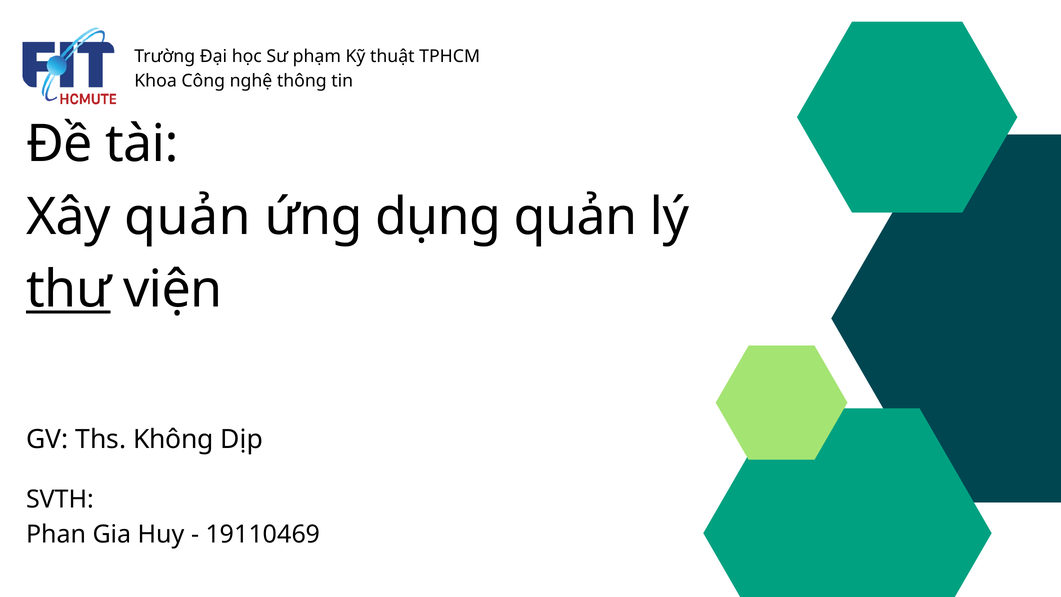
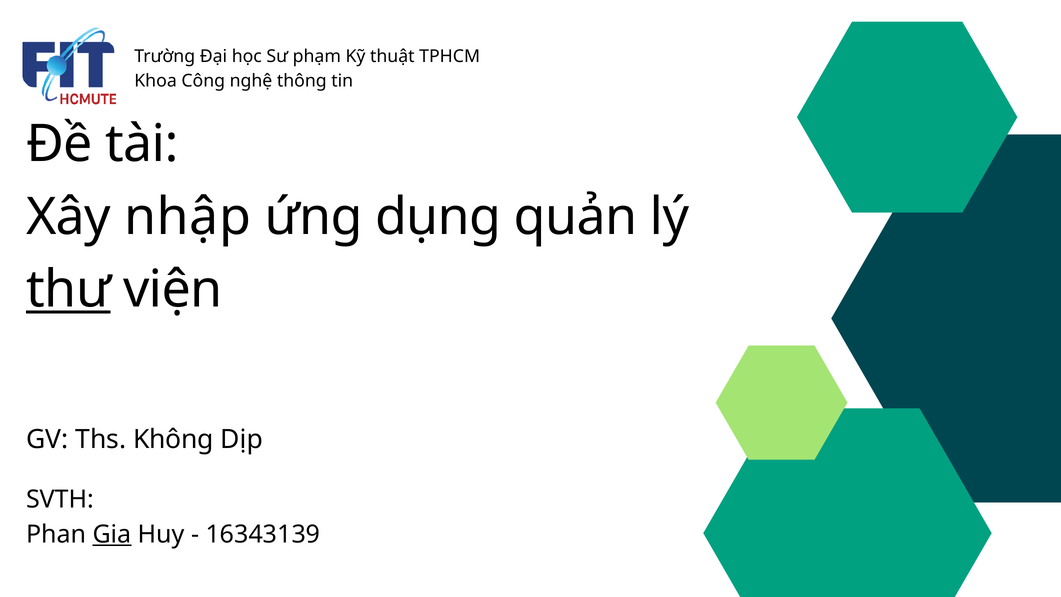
Xây quản: quản -> nhập
Gia underline: none -> present
19110469: 19110469 -> 16343139
